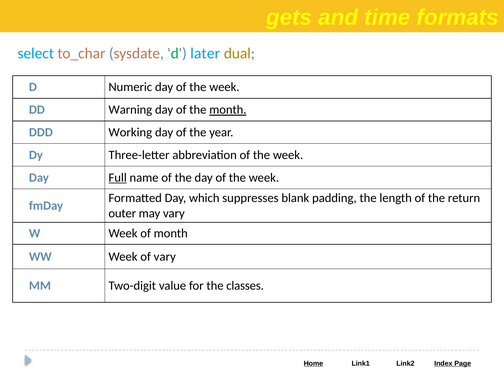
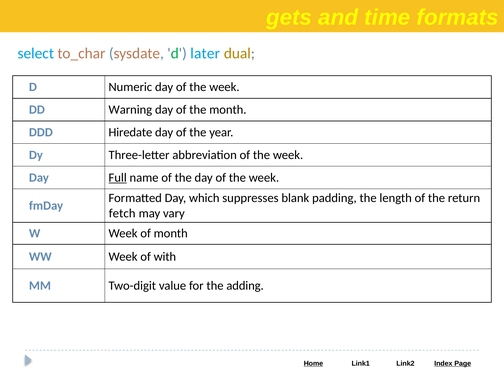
month at (228, 110) underline: present -> none
Working: Working -> Hiredate
outer: outer -> fetch
of vary: vary -> with
classes: classes -> adding
